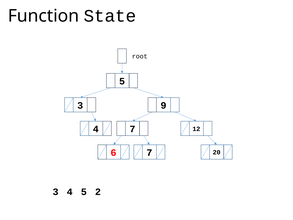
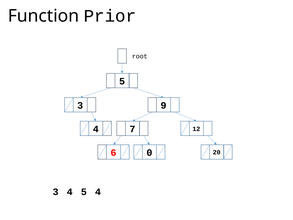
State: State -> Prior
6 7: 7 -> 0
5 2: 2 -> 4
